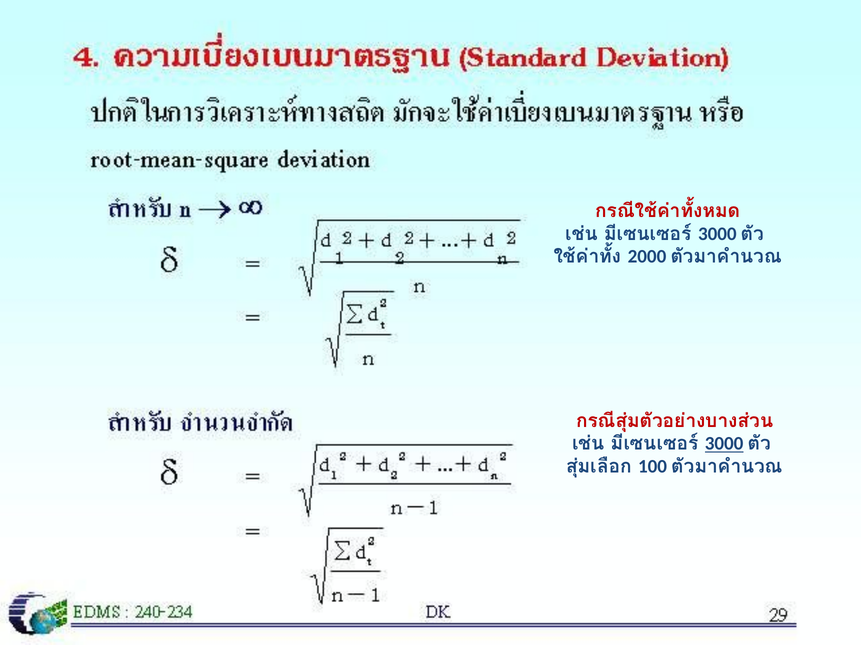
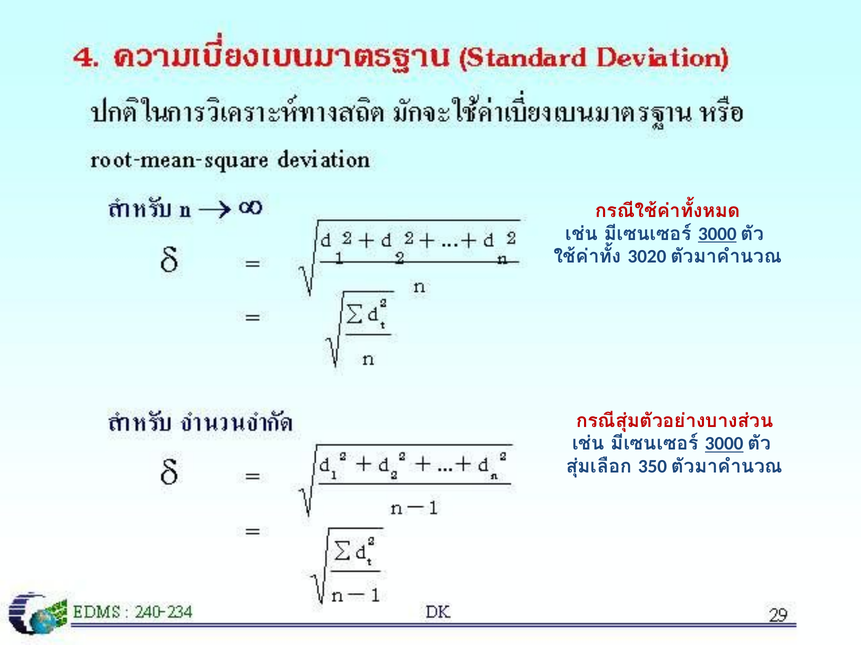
3000 at (717, 234) underline: none -> present
2000: 2000 -> 3020
100: 100 -> 350
